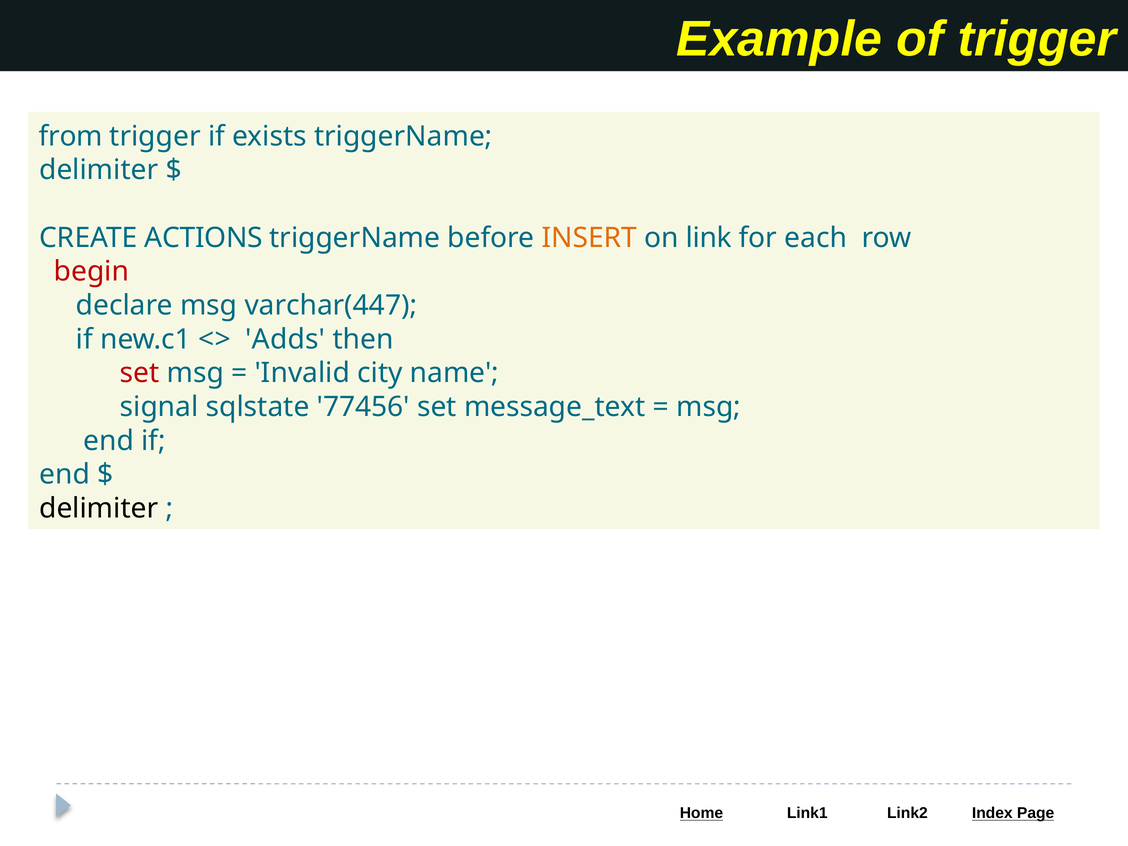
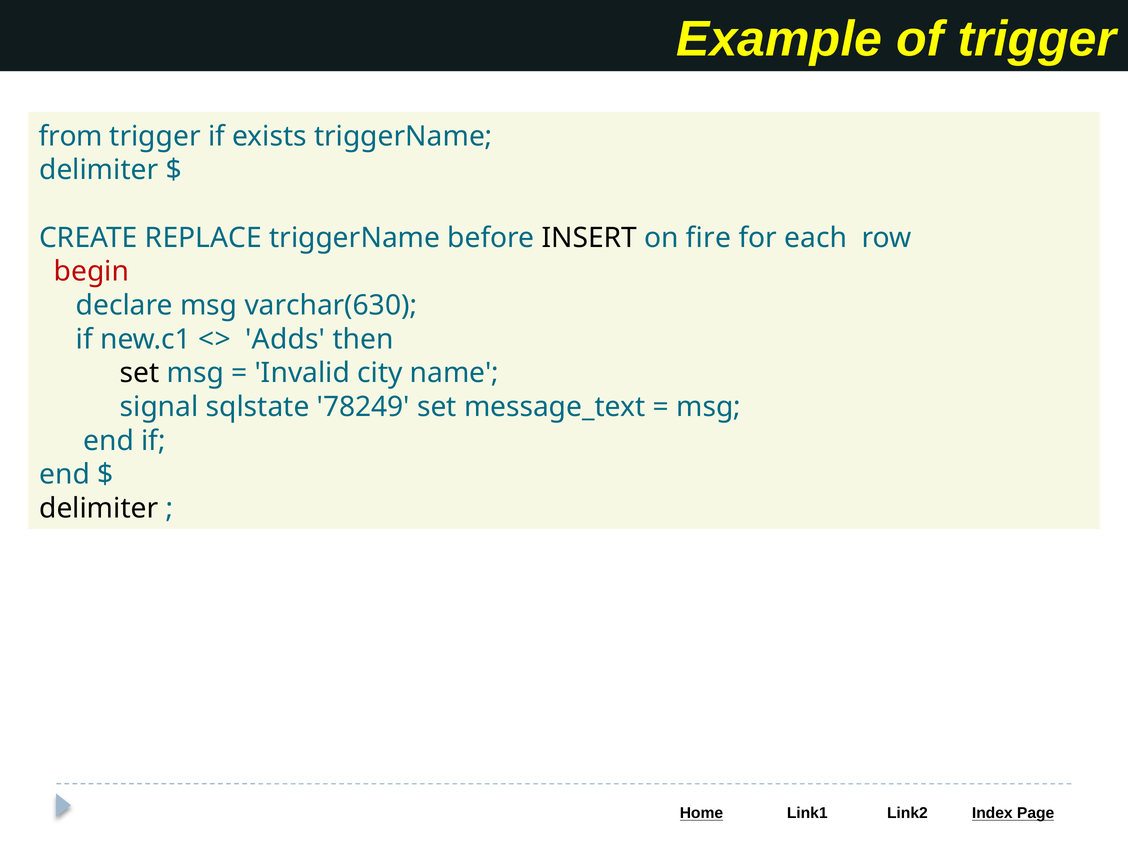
ACTIONS: ACTIONS -> REPLACE
INSERT colour: orange -> black
link: link -> fire
varchar(447: varchar(447 -> varchar(630
set at (140, 373) colour: red -> black
77456: 77456 -> 78249
